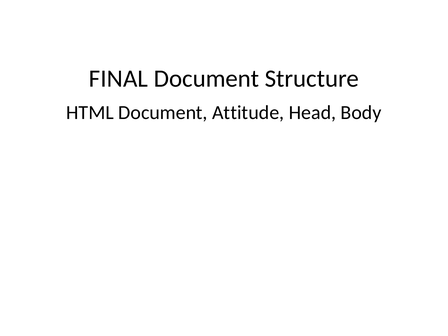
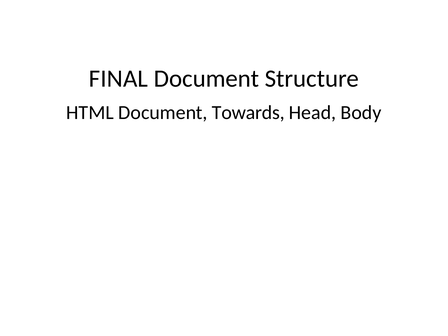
Attitude: Attitude -> Towards
